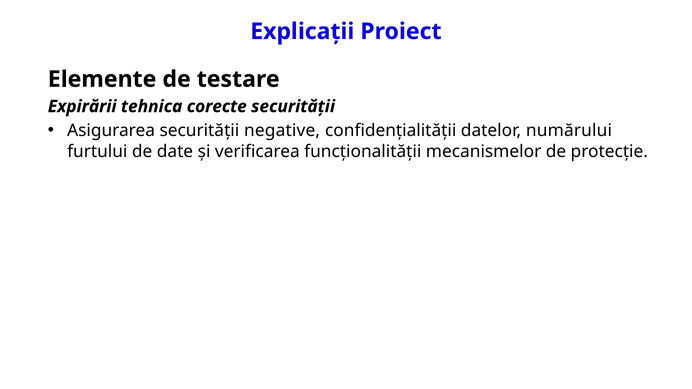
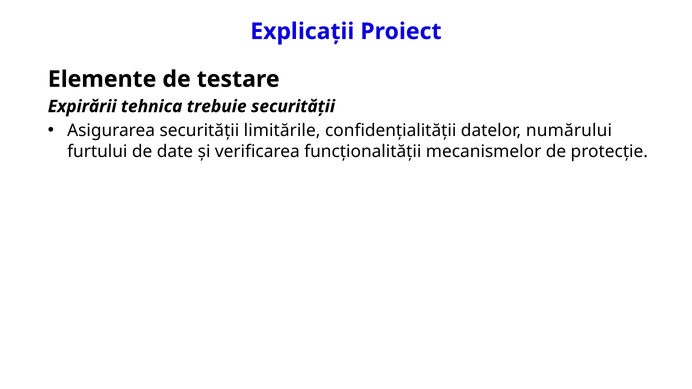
corecte: corecte -> trebuie
negative: negative -> limitările
